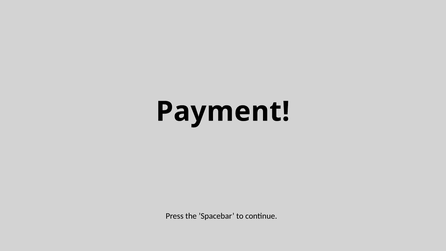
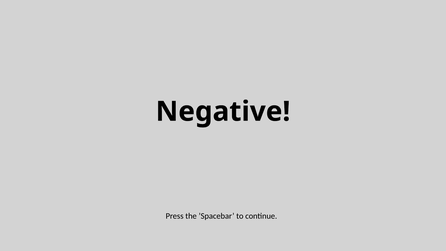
Payment: Payment -> Negative
